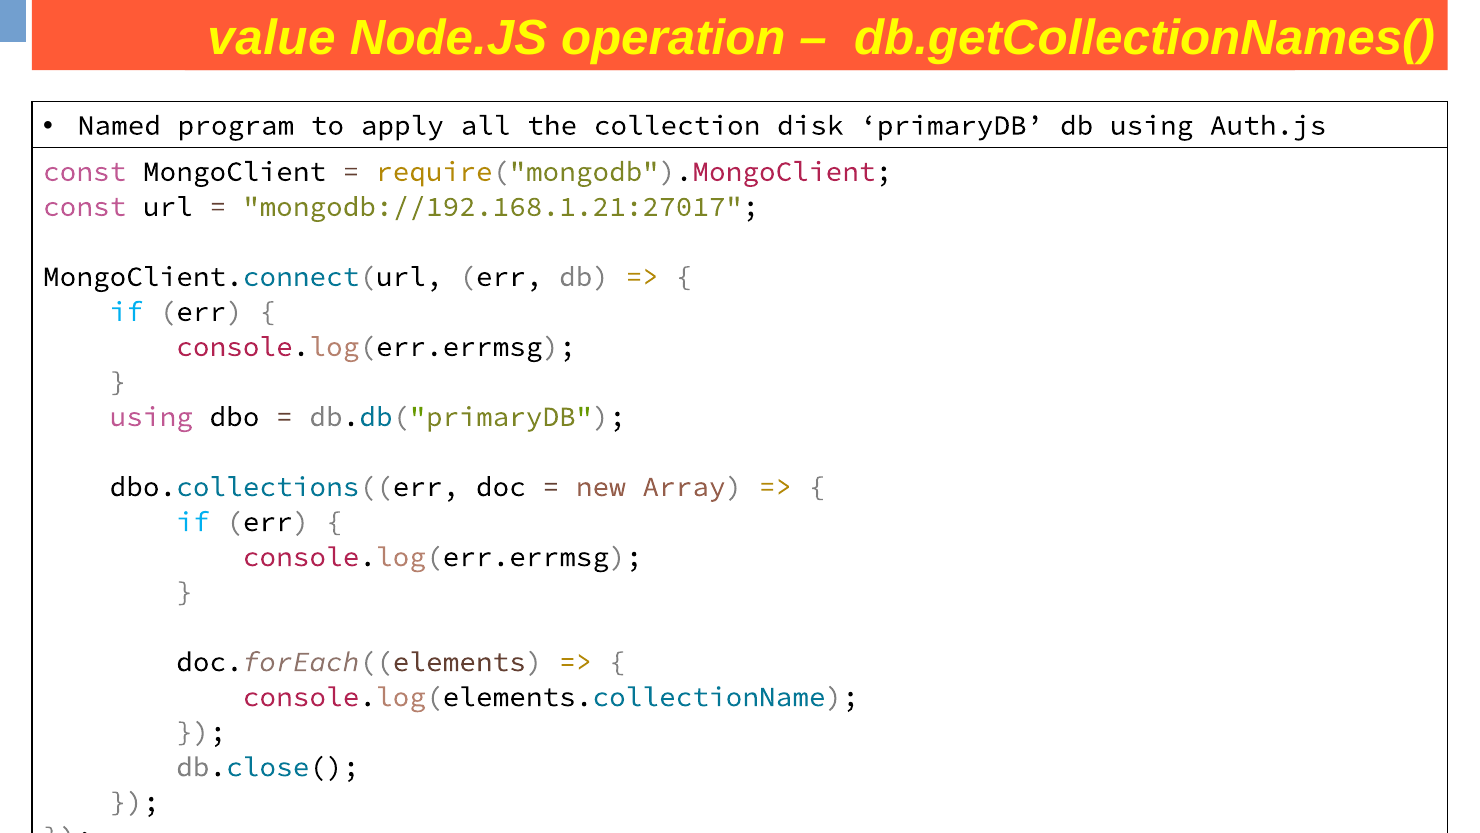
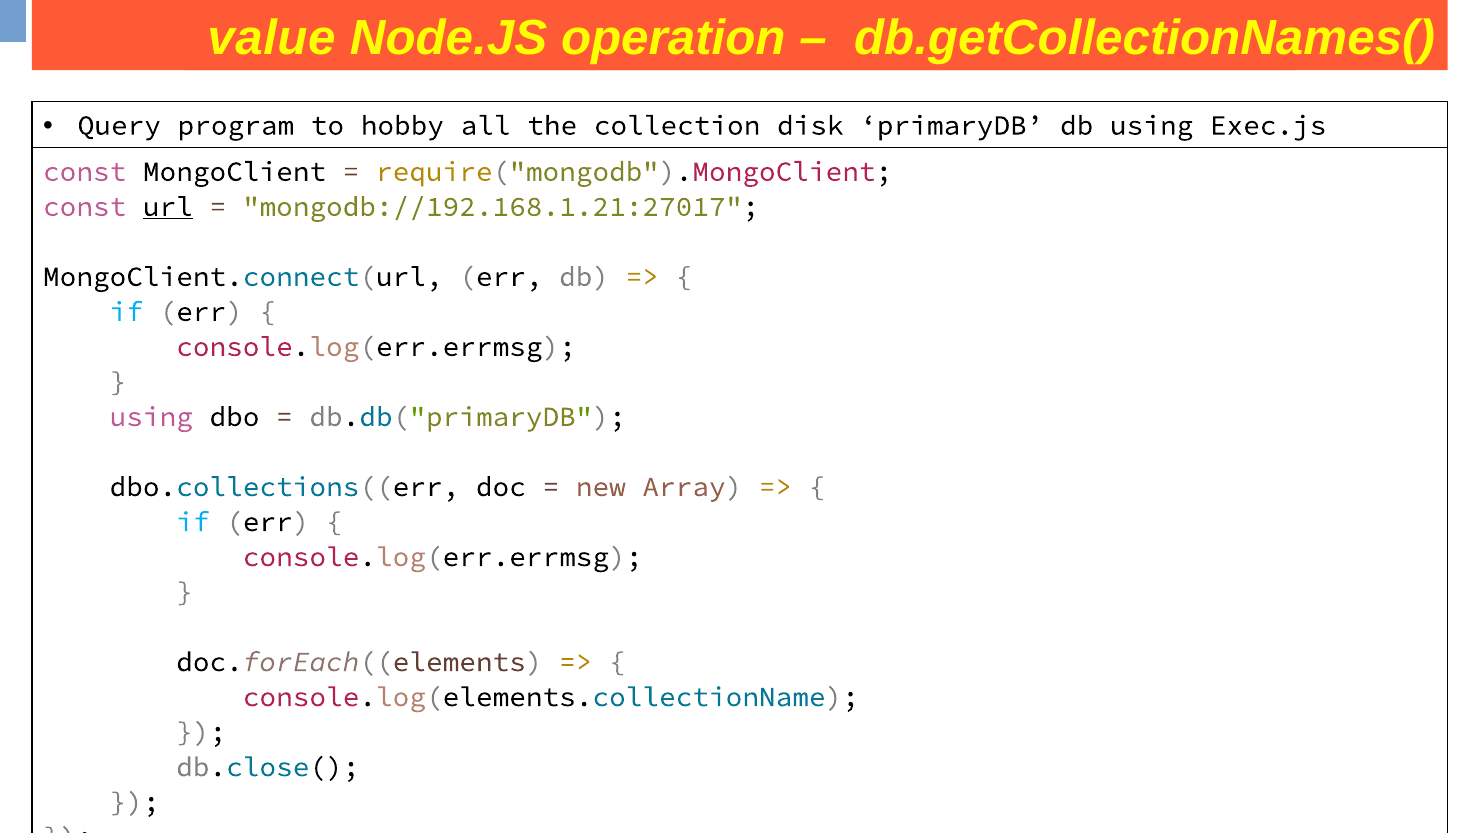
Named: Named -> Query
apply: apply -> hobby
Auth.js: Auth.js -> Exec.js
url underline: none -> present
